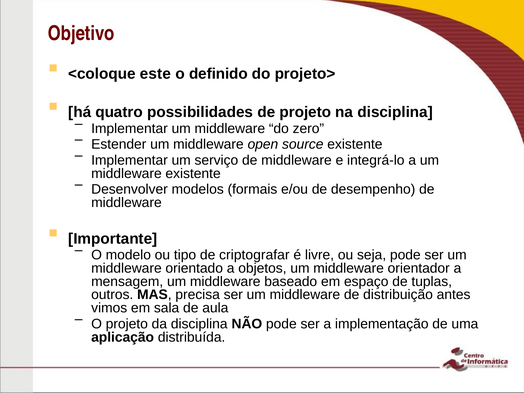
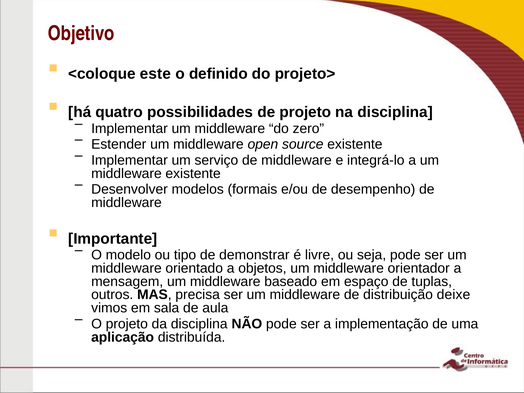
criptografar: criptografar -> demonstrar
antes: antes -> deixe
